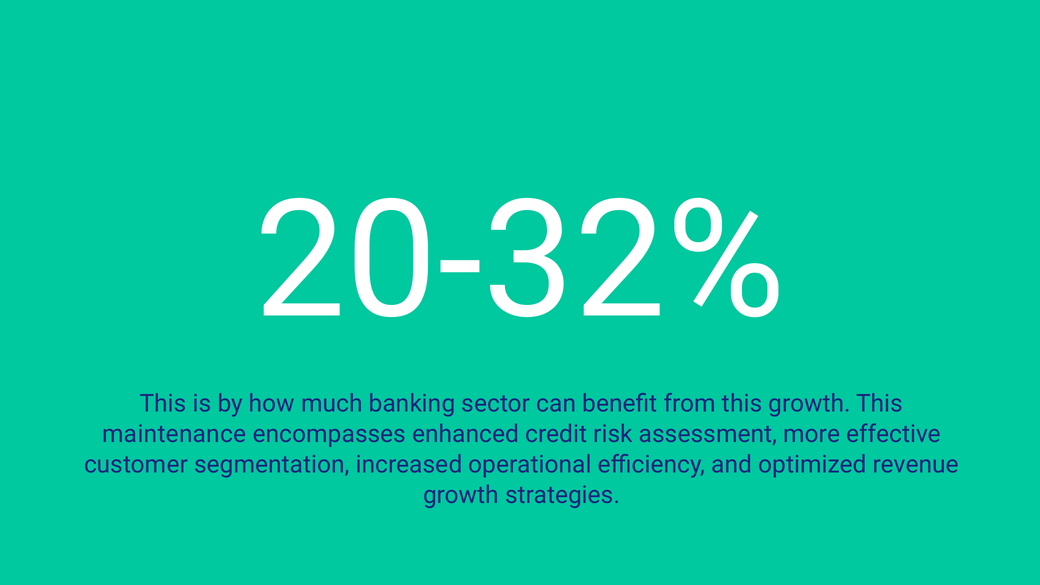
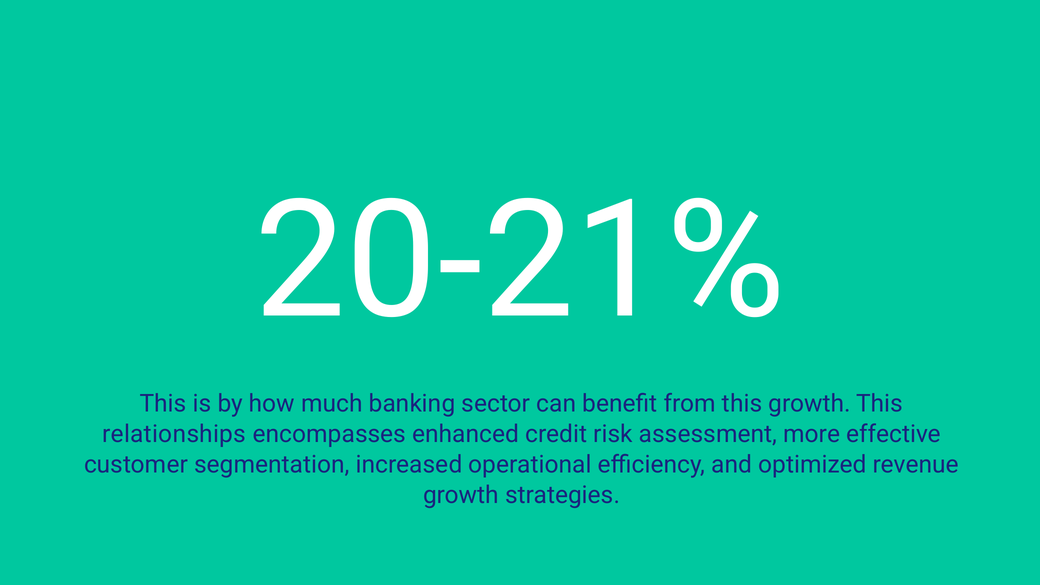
20-32%: 20-32% -> 20-21%
maintenance: maintenance -> relationships
